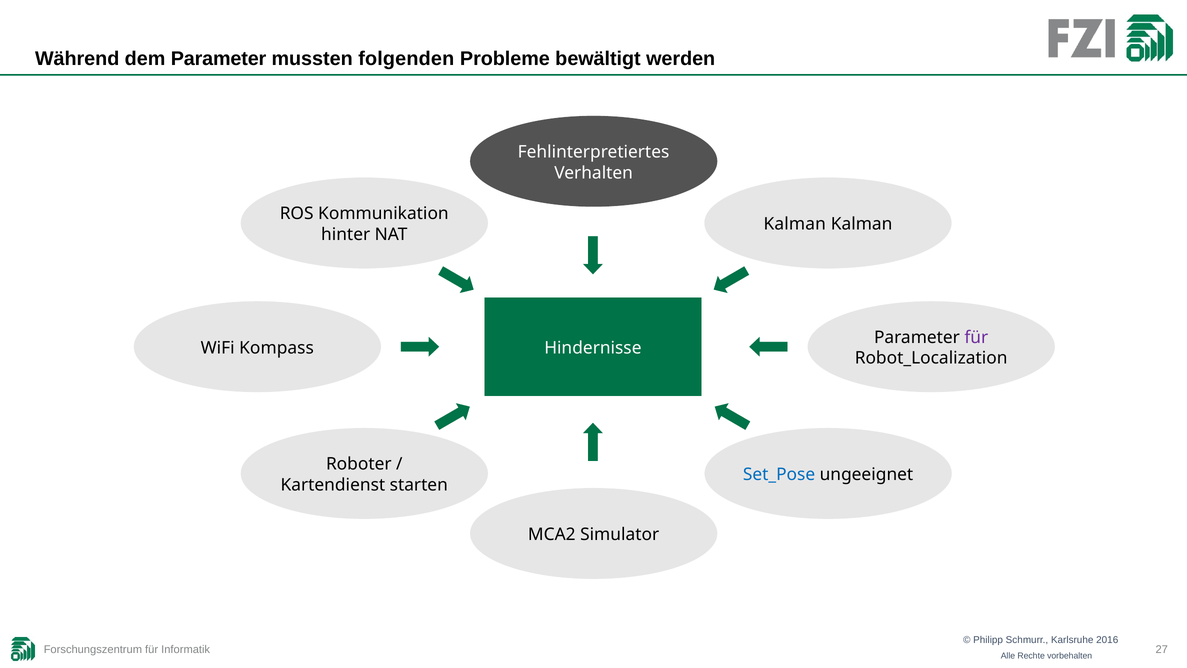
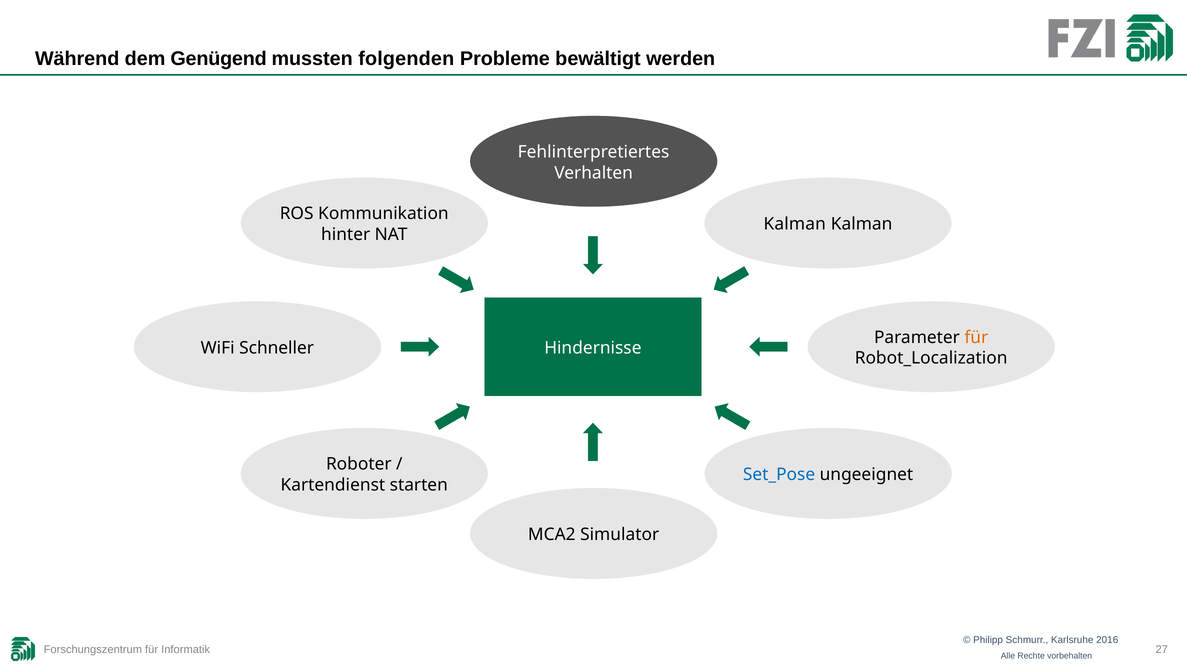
dem Parameter: Parameter -> Genügend
für at (976, 337) colour: purple -> orange
Kompass: Kompass -> Schneller
